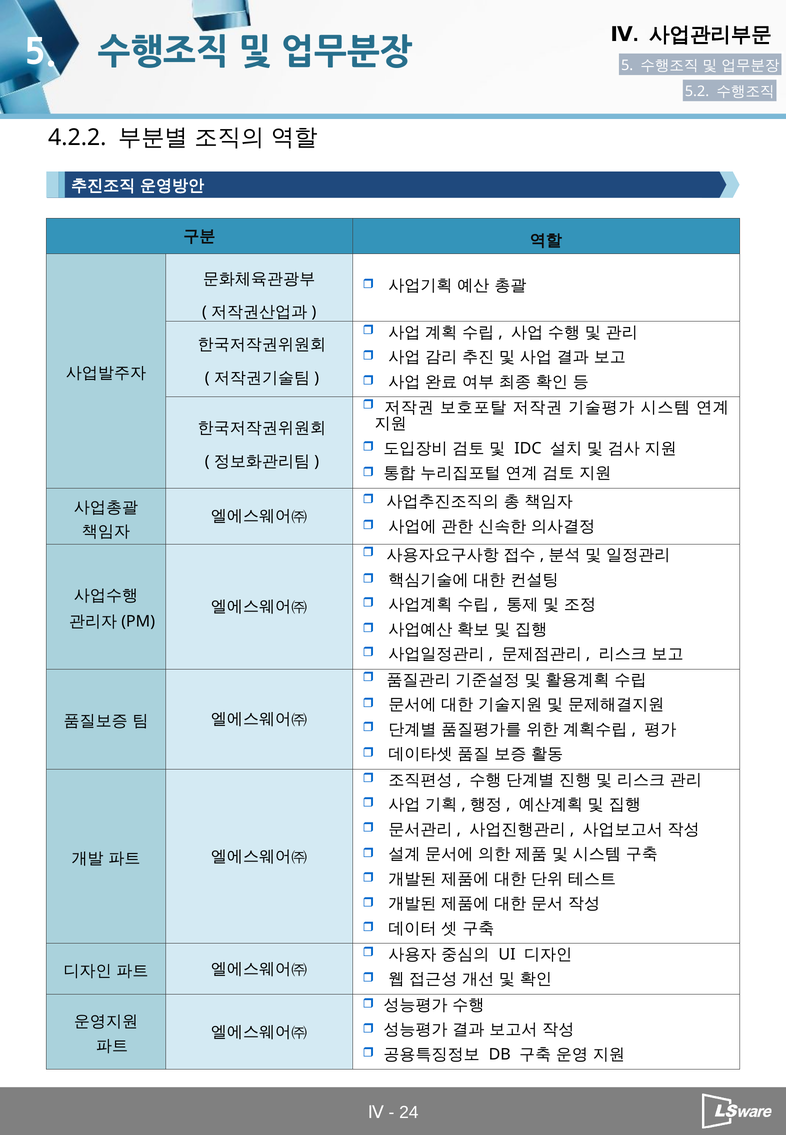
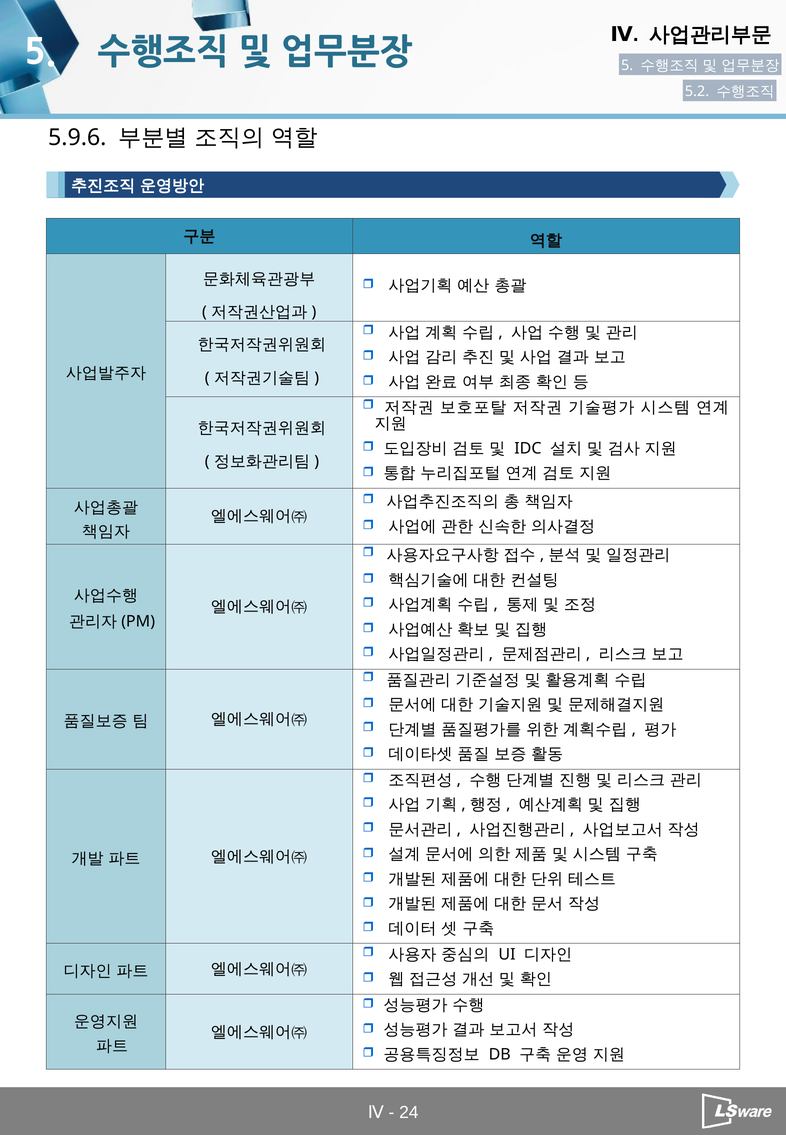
4.2.2: 4.2.2 -> 5.9.6
